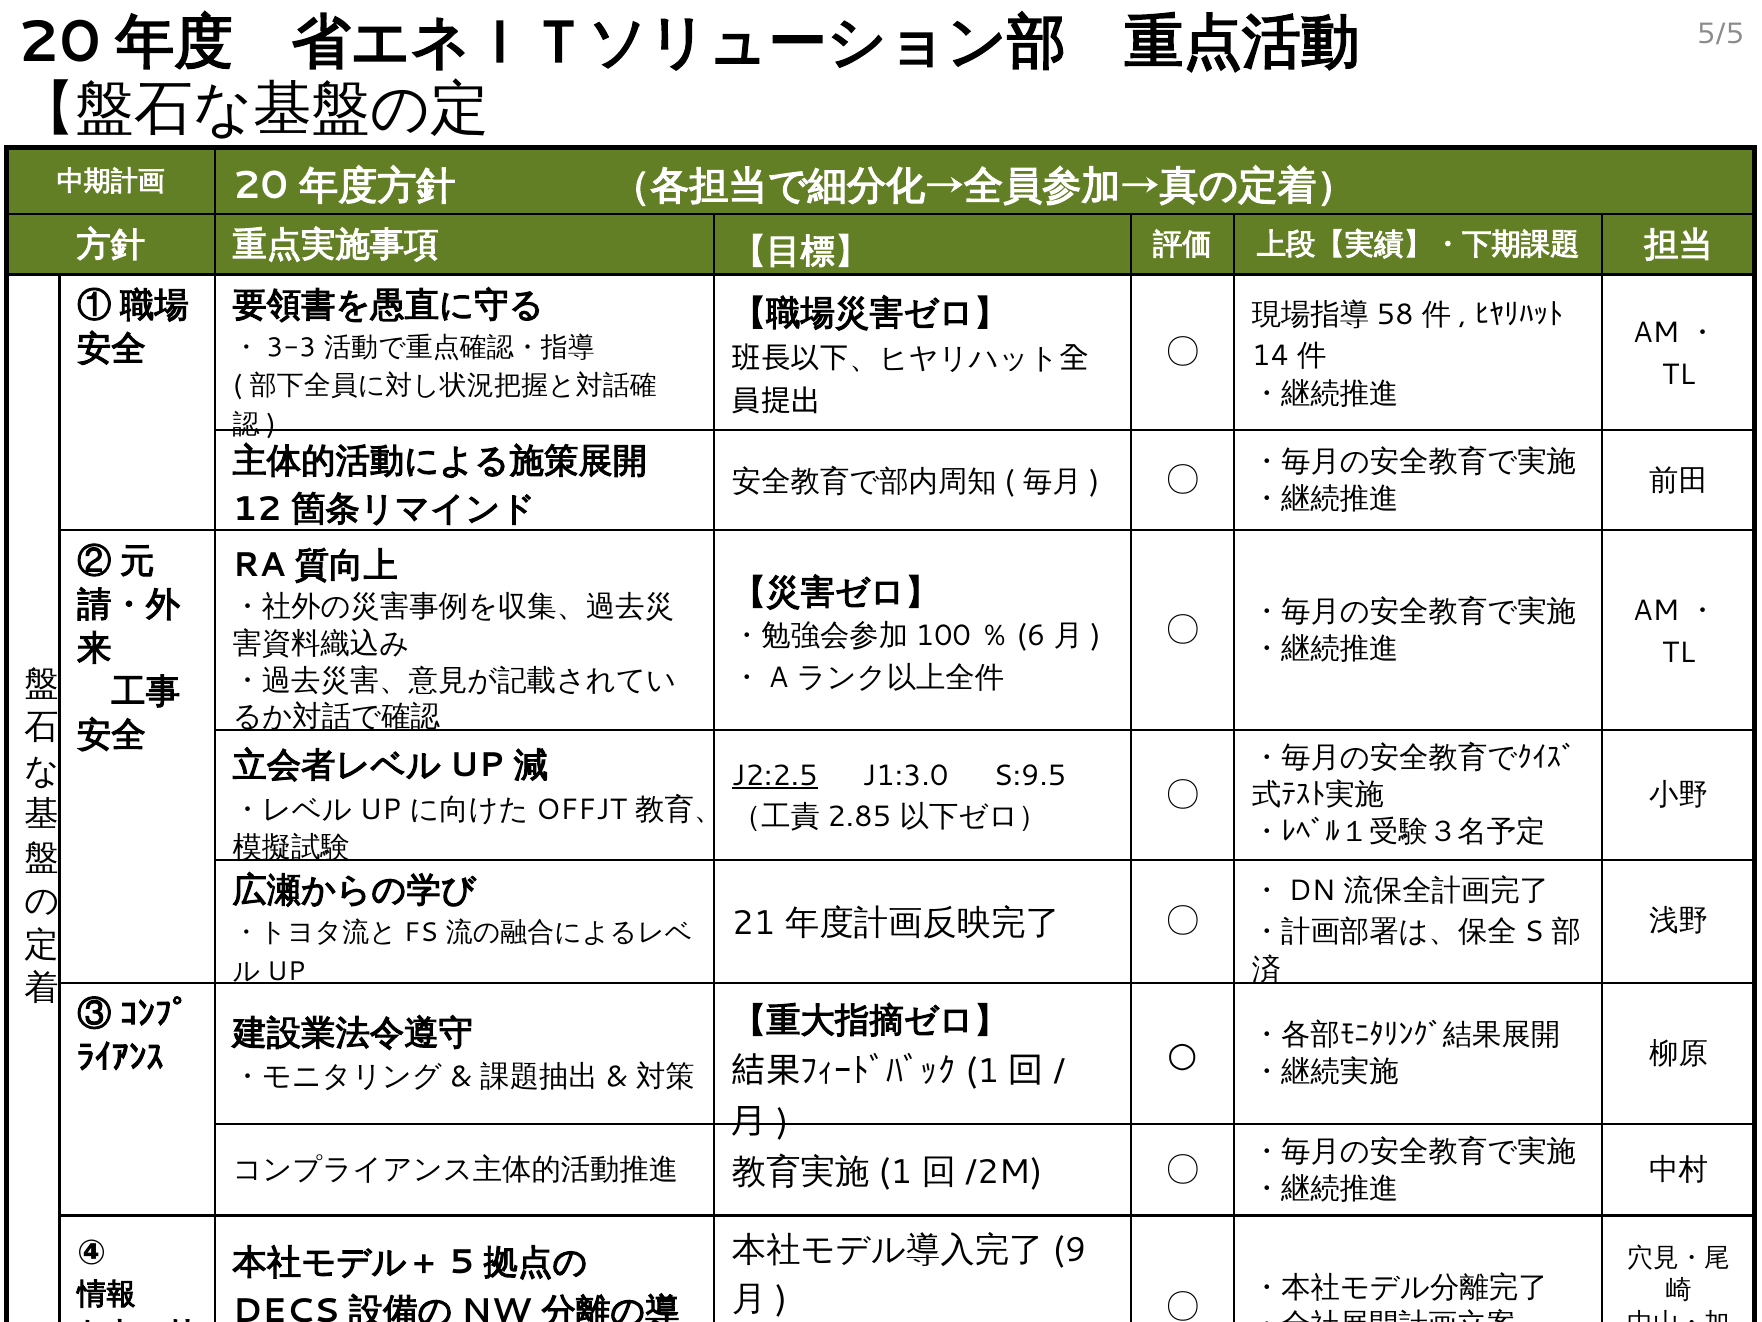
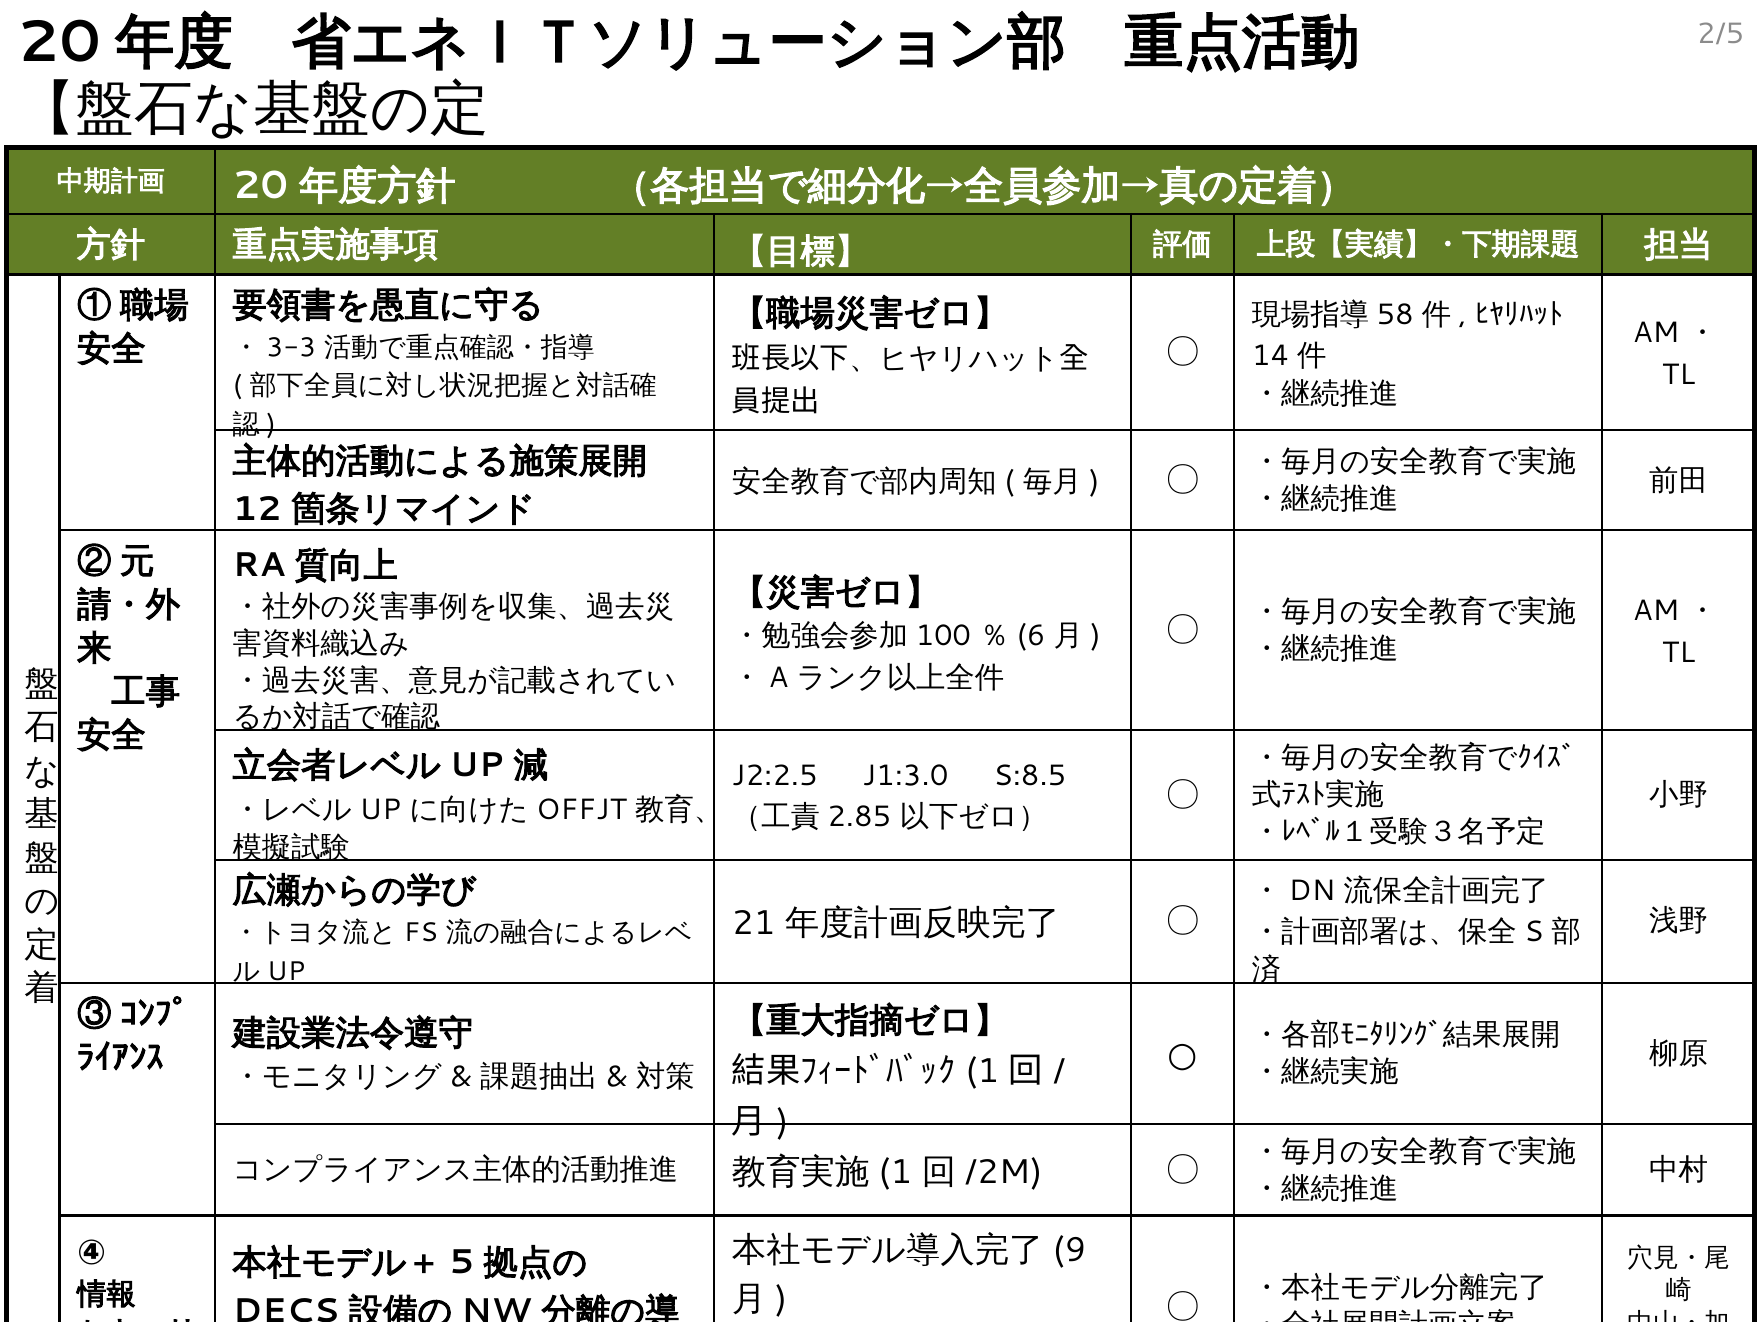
5/5: 5/5 -> 2/5
J2:2.5 underline: present -> none
S:9.5: S:9.5 -> S:8.5
